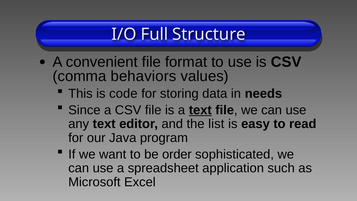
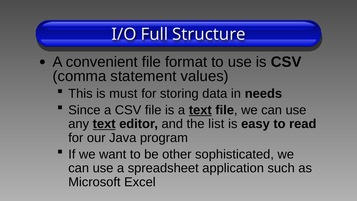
behaviors: behaviors -> statement
code: code -> must
text at (104, 124) underline: none -> present
order: order -> other
